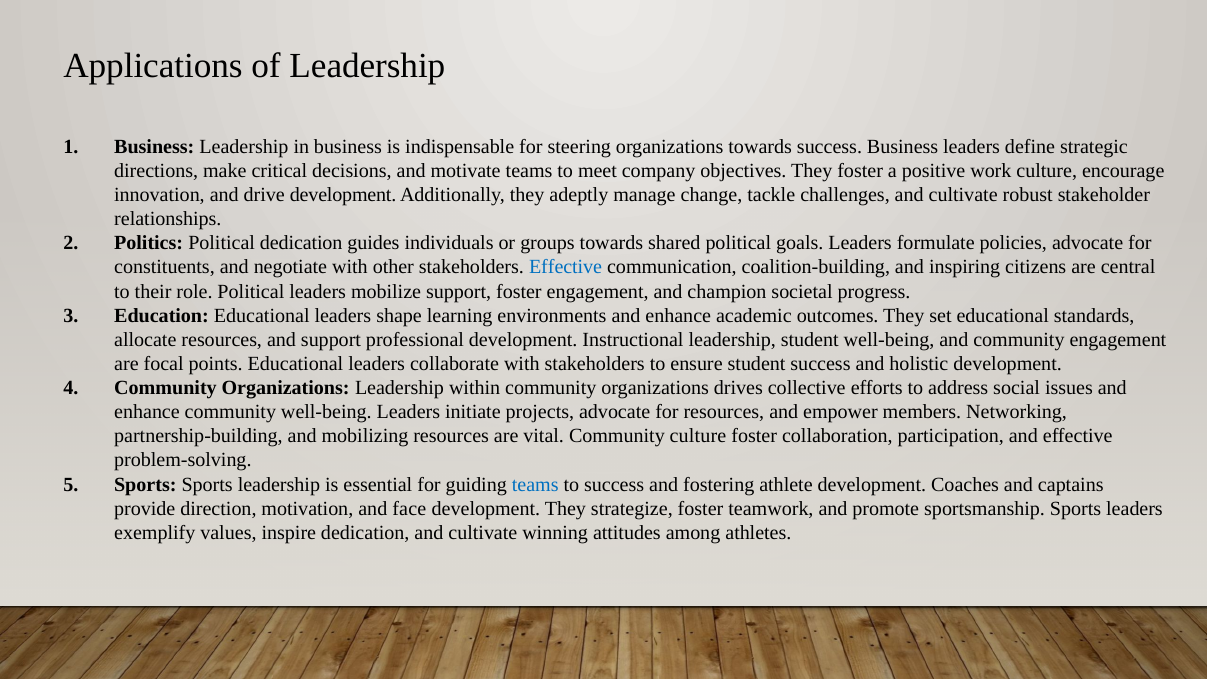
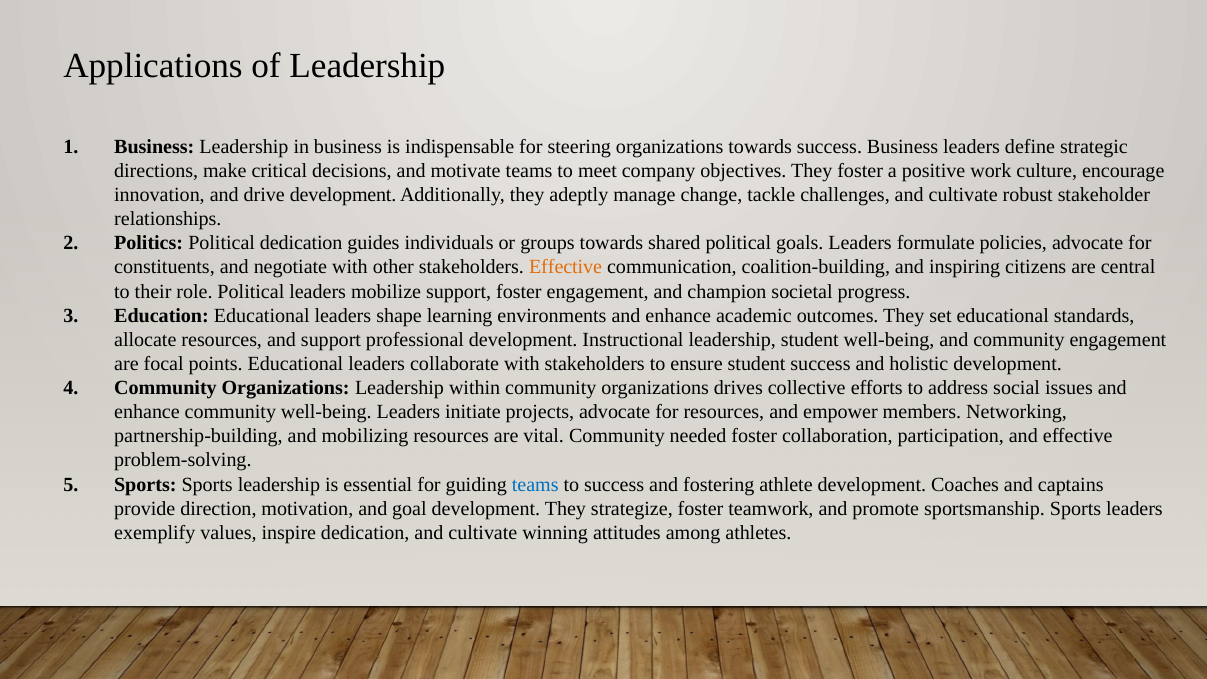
Effective at (566, 267) colour: blue -> orange
Community culture: culture -> needed
face: face -> goal
